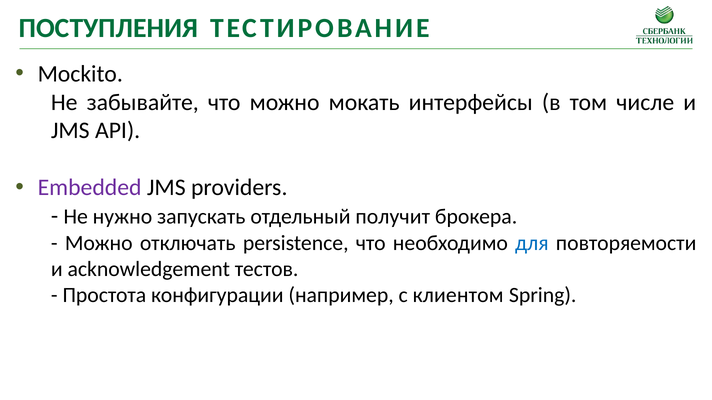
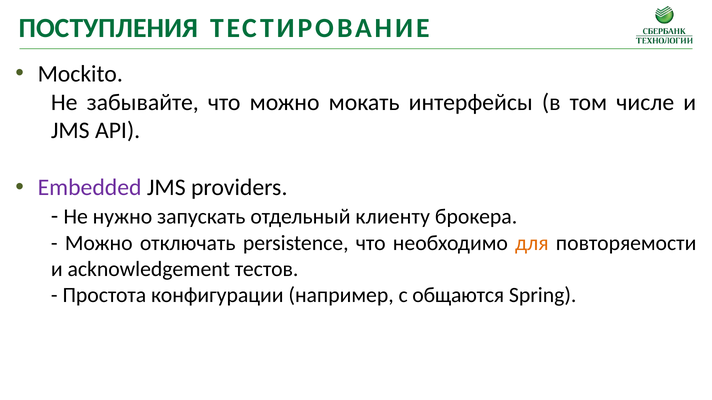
получит: получит -> клиенту
для colour: blue -> orange
клиентом: клиентом -> общаются
